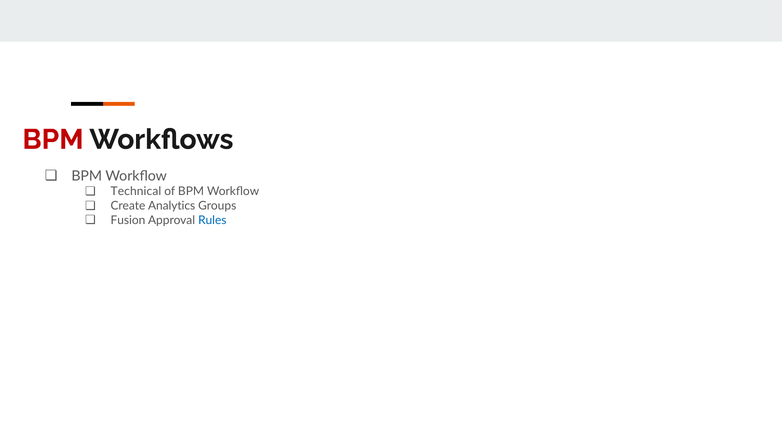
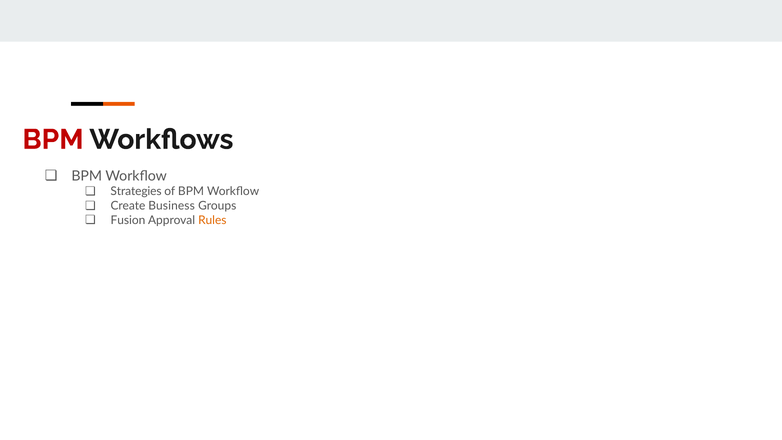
Technical: Technical -> Strategies
Analytics: Analytics -> Business
Rules colour: blue -> orange
